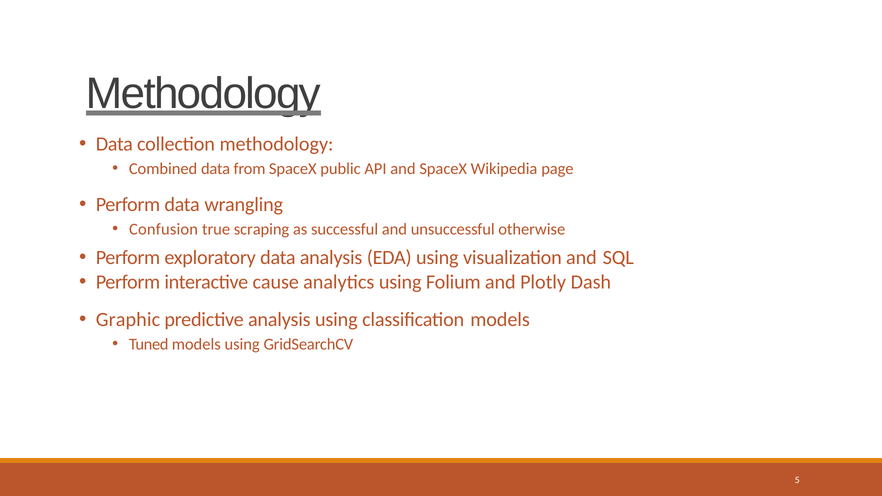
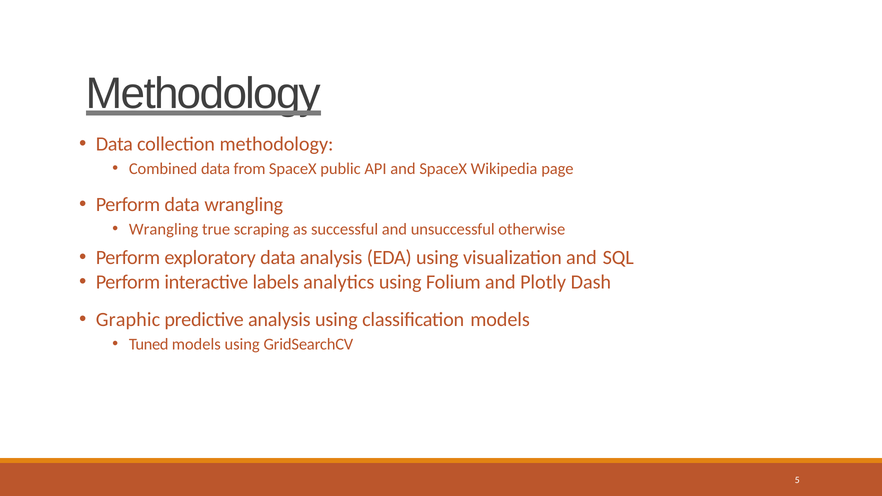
Confusion at (164, 229): Confusion -> Wrangling
cause: cause -> labels
